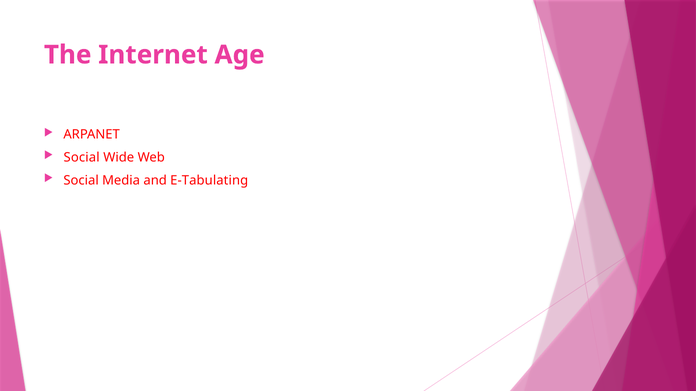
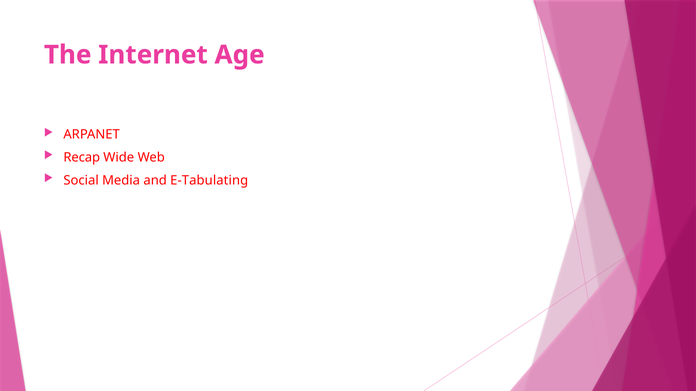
Social at (82, 158): Social -> Recap
